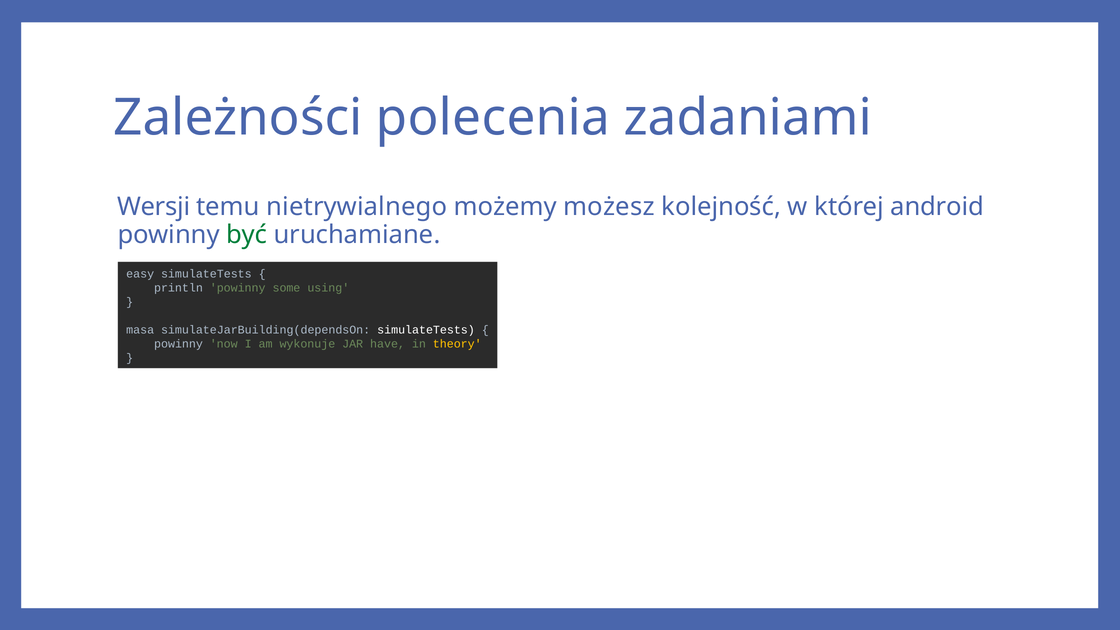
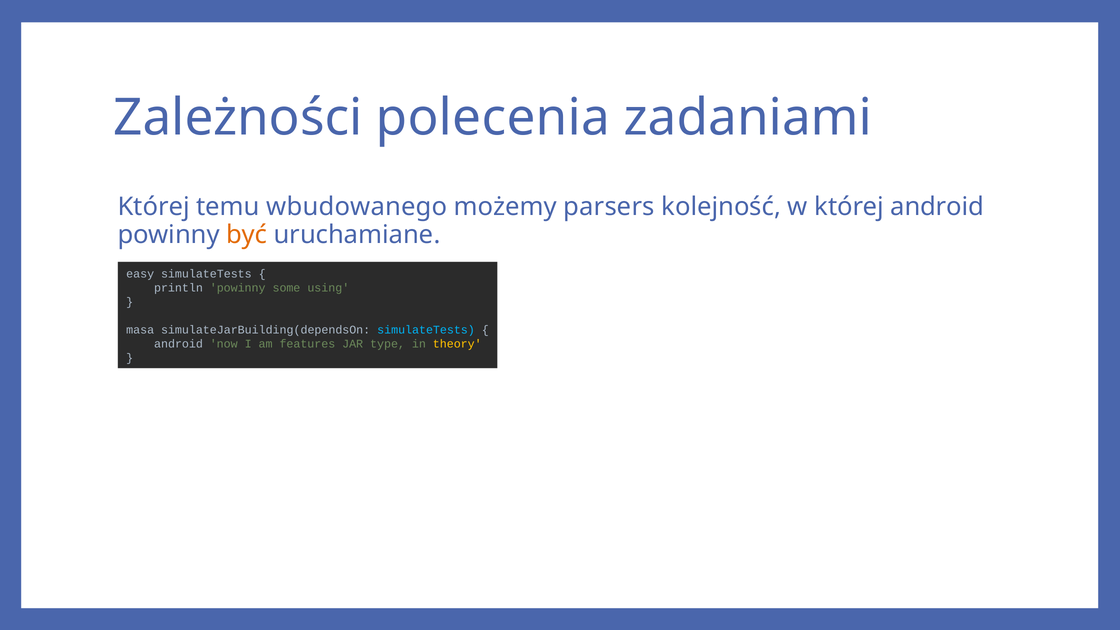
Wersji at (154, 207): Wersji -> Której
nietrywialnego: nietrywialnego -> wbudowanego
możesz: możesz -> parsers
być colour: green -> orange
simulateTests at (426, 330) colour: white -> light blue
powinny at (179, 344): powinny -> android
wykonuje: wykonuje -> features
have: have -> type
